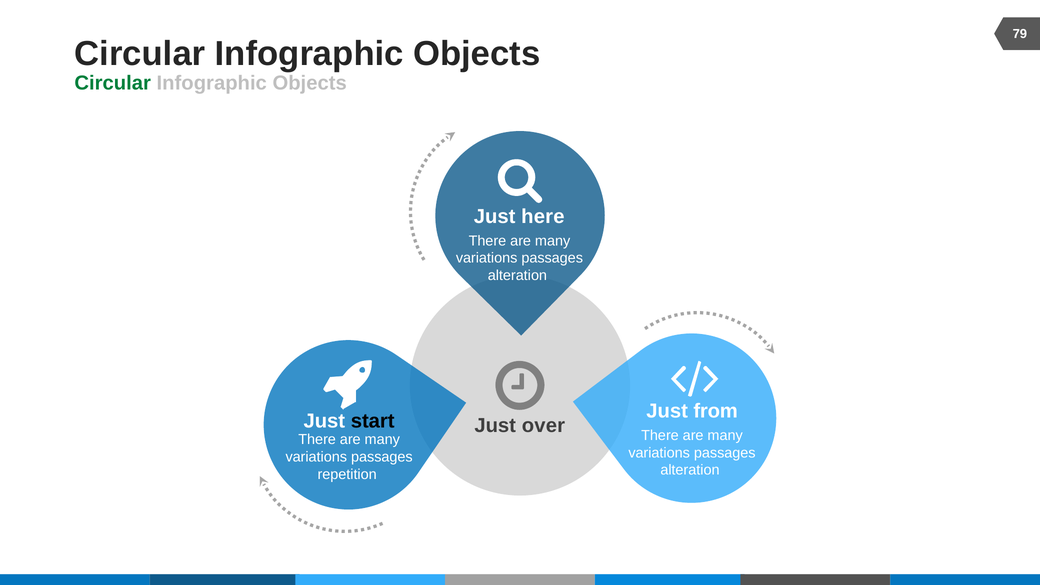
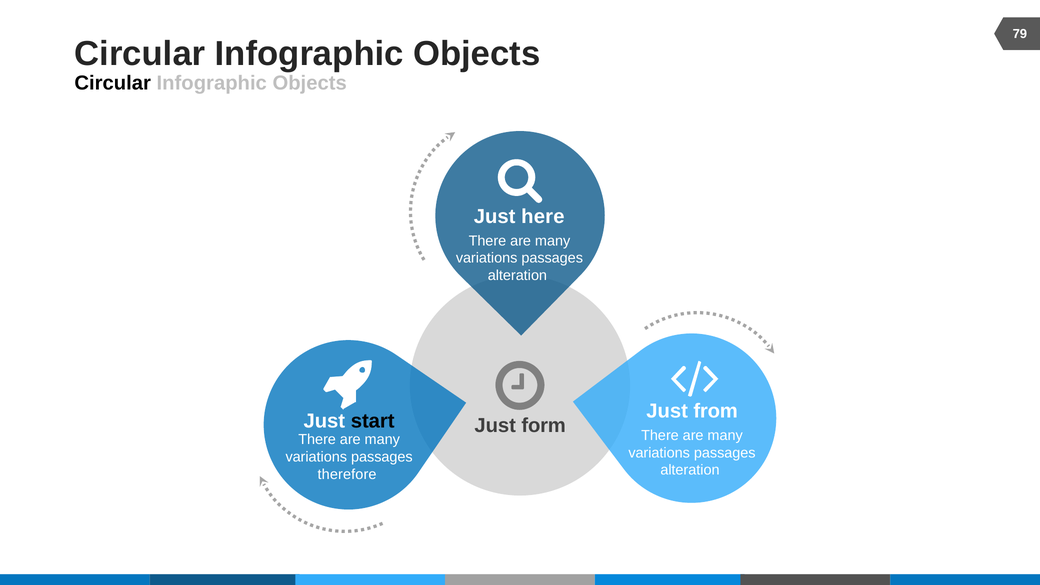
Circular at (113, 83) colour: green -> black
over: over -> form
repetition: repetition -> therefore
